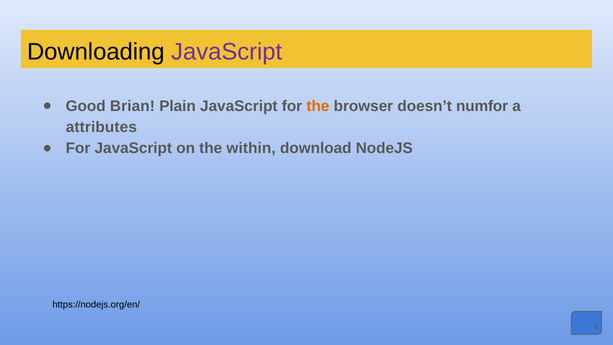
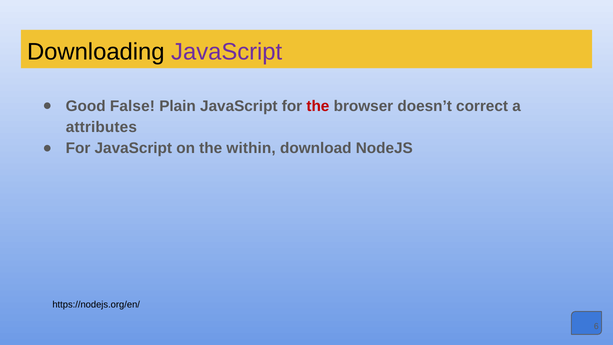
Brian: Brian -> False
the at (318, 106) colour: orange -> red
numfor: numfor -> correct
